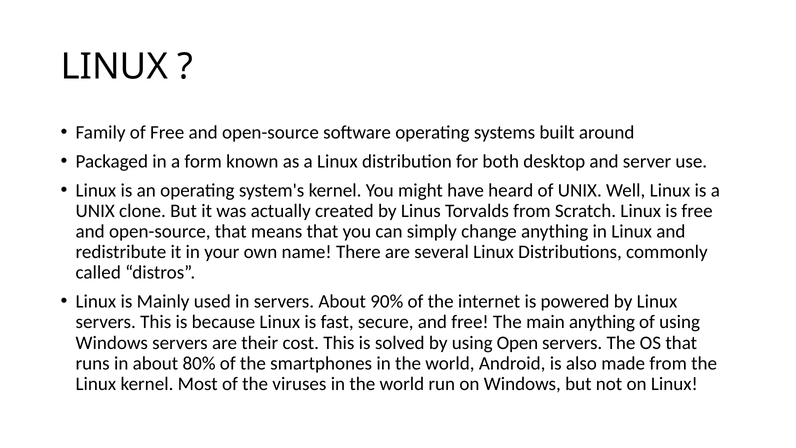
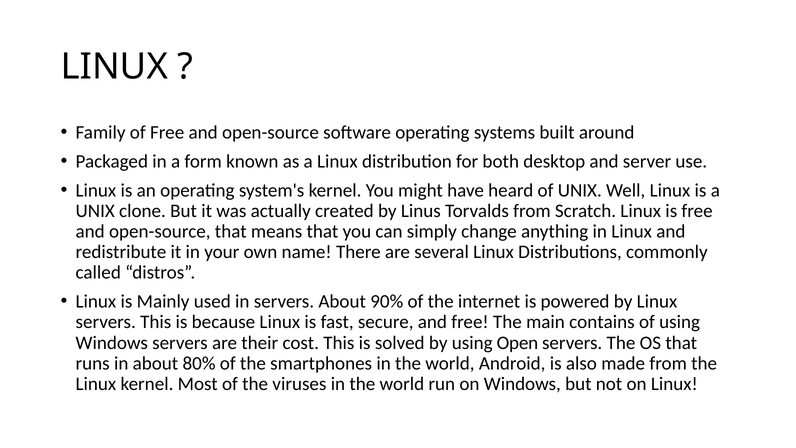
main anything: anything -> contains
